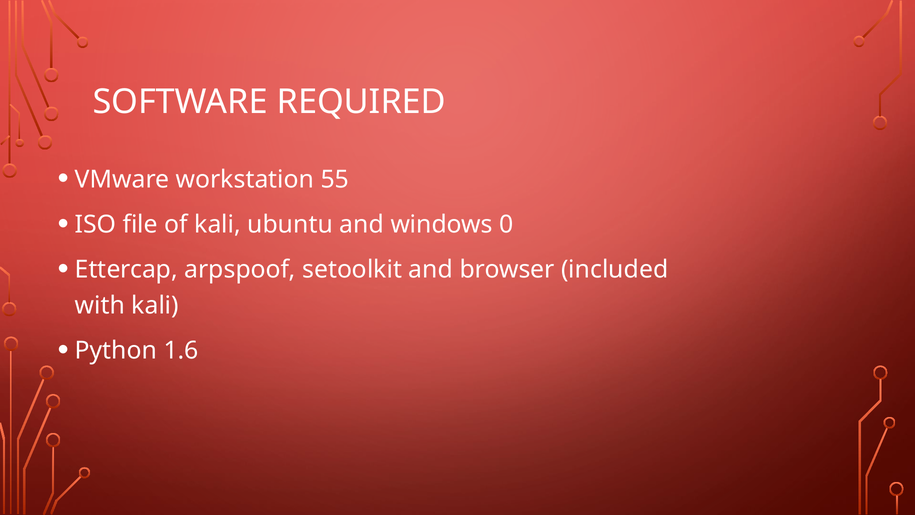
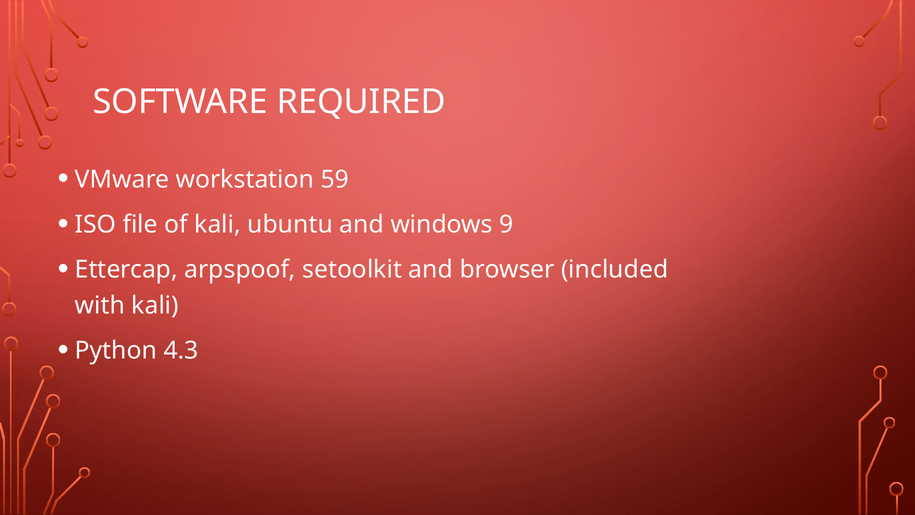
55: 55 -> 59
0: 0 -> 9
1.6: 1.6 -> 4.3
